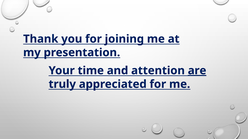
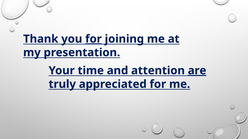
for at (94, 39) underline: none -> present
